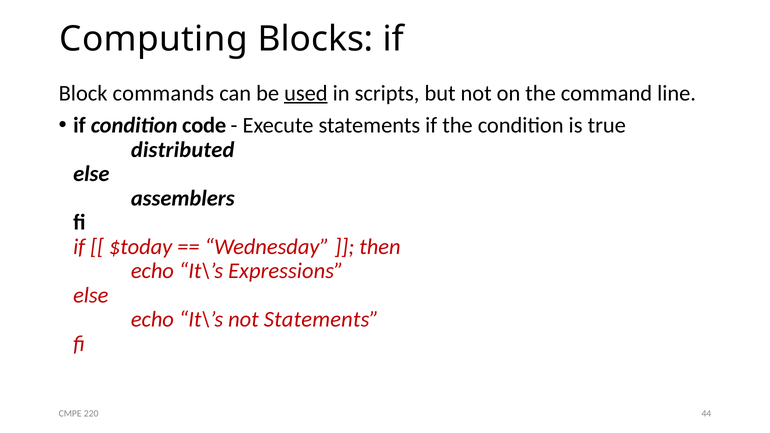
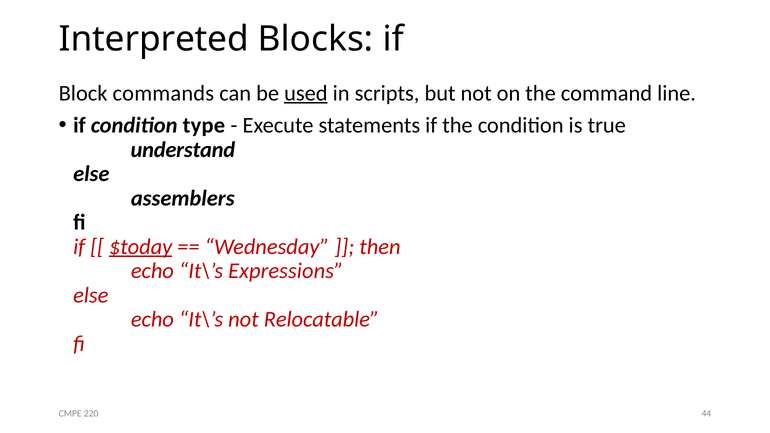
Computing: Computing -> Interpreted
code: code -> type
distributed: distributed -> understand
$today underline: none -> present
not Statements: Statements -> Relocatable
